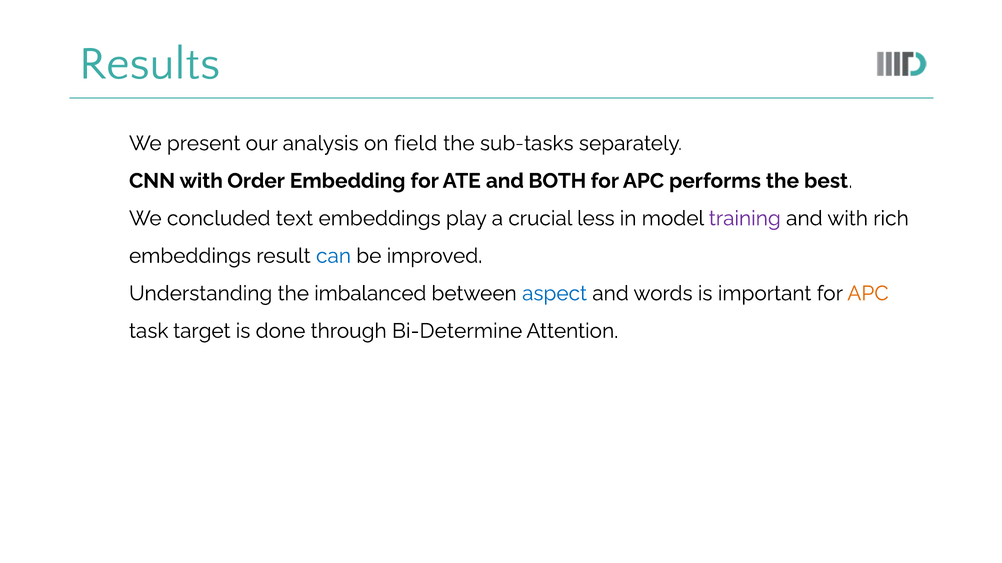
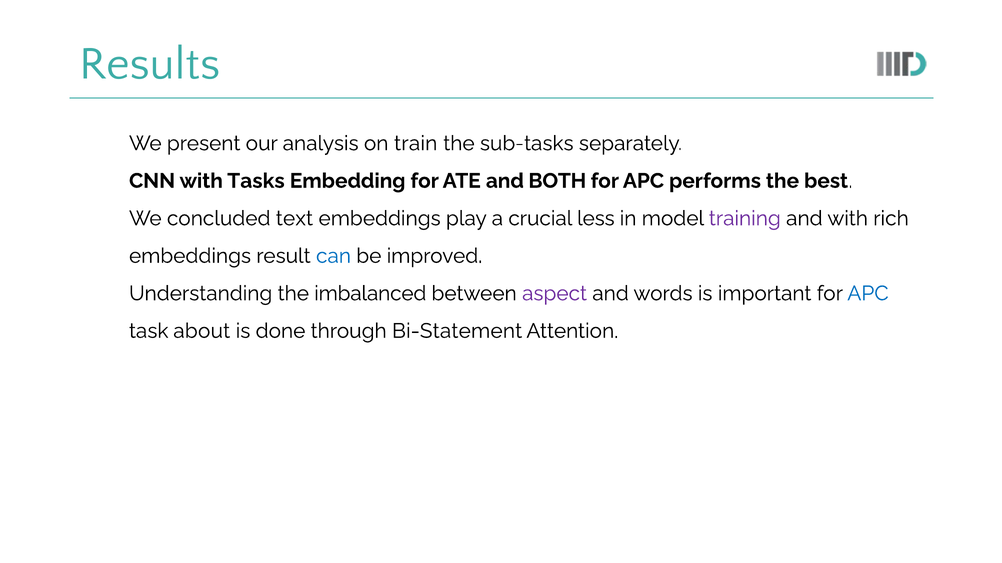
field: field -> train
Order: Order -> Tasks
aspect colour: blue -> purple
APC at (868, 294) colour: orange -> blue
target: target -> about
Bi-Determine: Bi-Determine -> Bi-Statement
